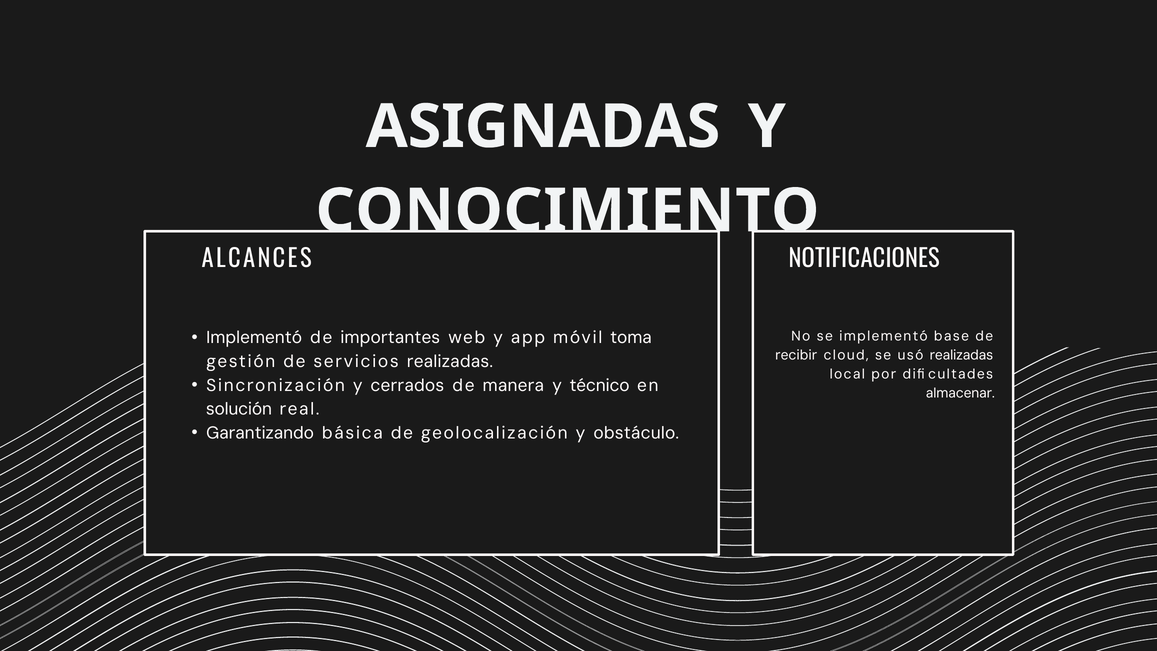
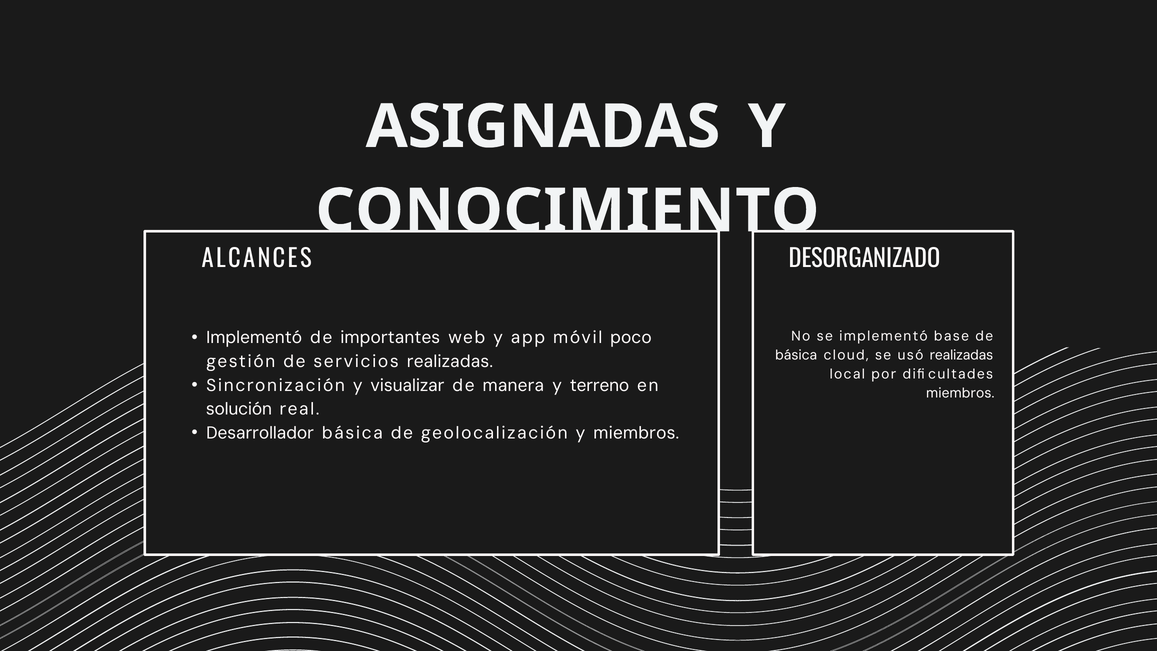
NOTIFICACIONES: NOTIFICACIONES -> DESORGANIZADO
toma: toma -> poco
recibir at (796, 355): recibir -> básica
cerrados: cerrados -> visualizar
técnico: técnico -> terreno
almacenar at (960, 393): almacenar -> miembros
Garantizando: Garantizando -> Desarrollador
y obstáculo: obstáculo -> miembros
